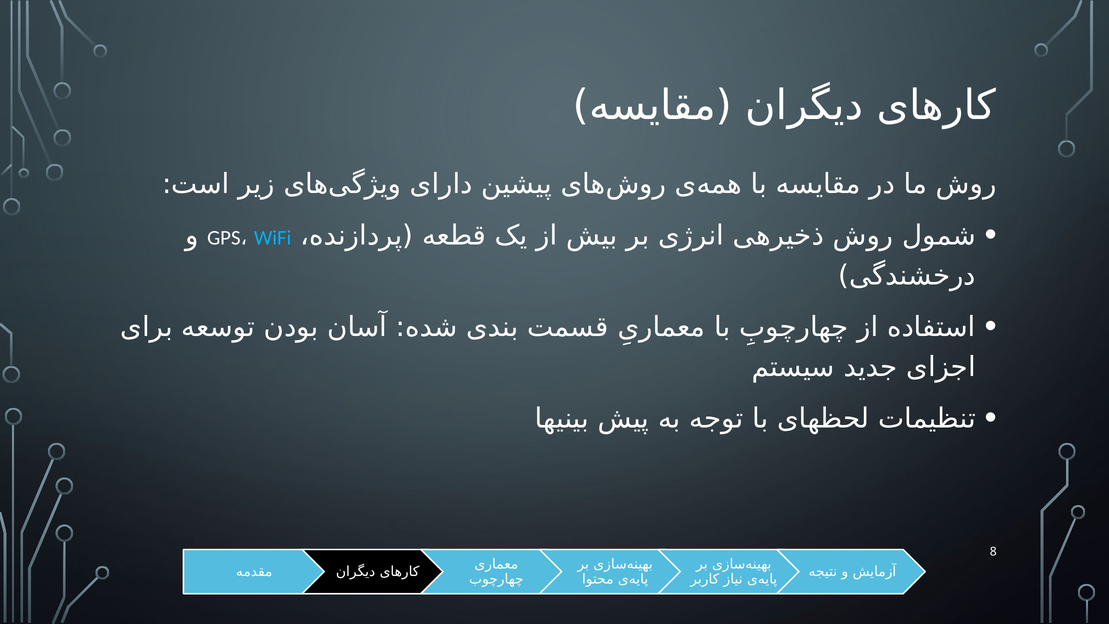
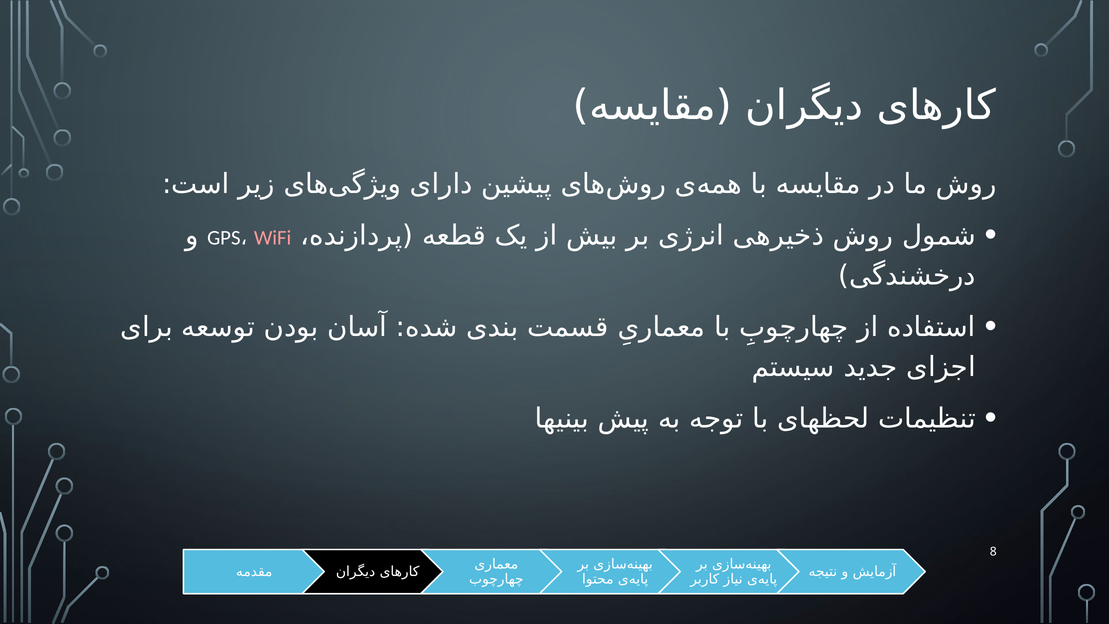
WiFi colour: light blue -> pink
